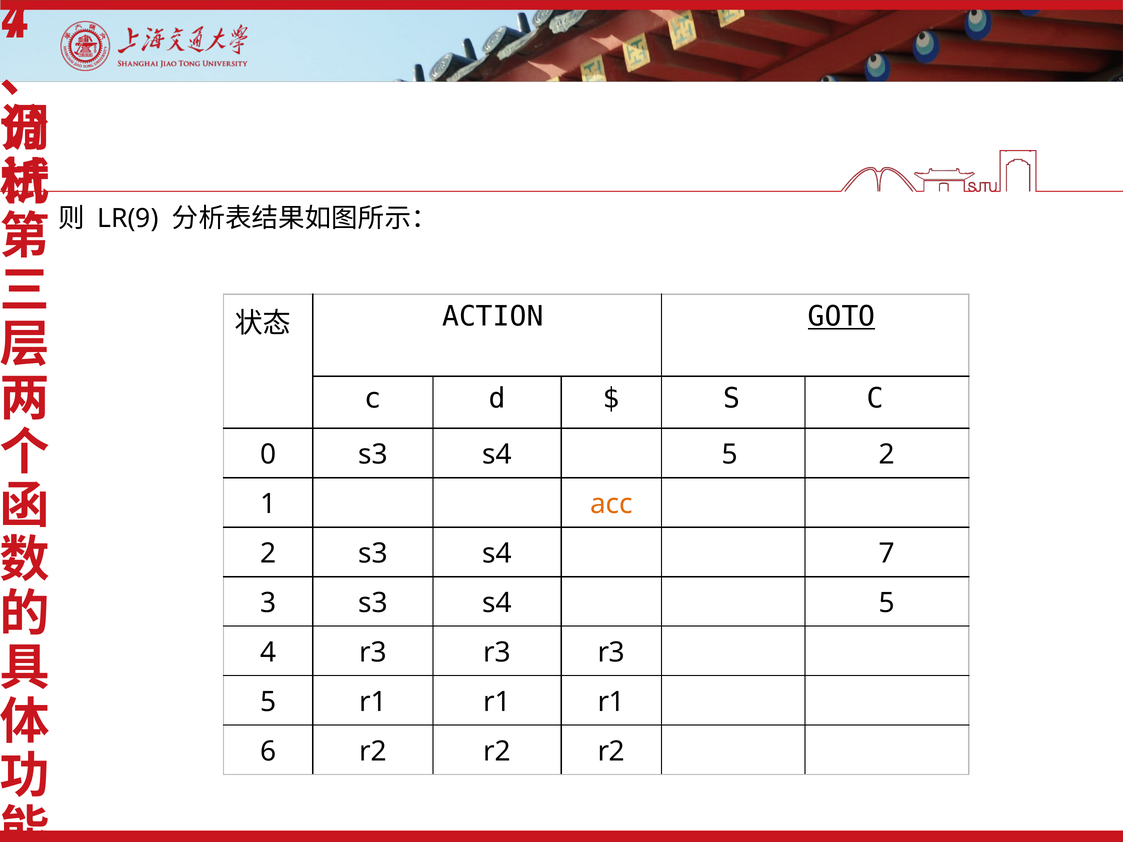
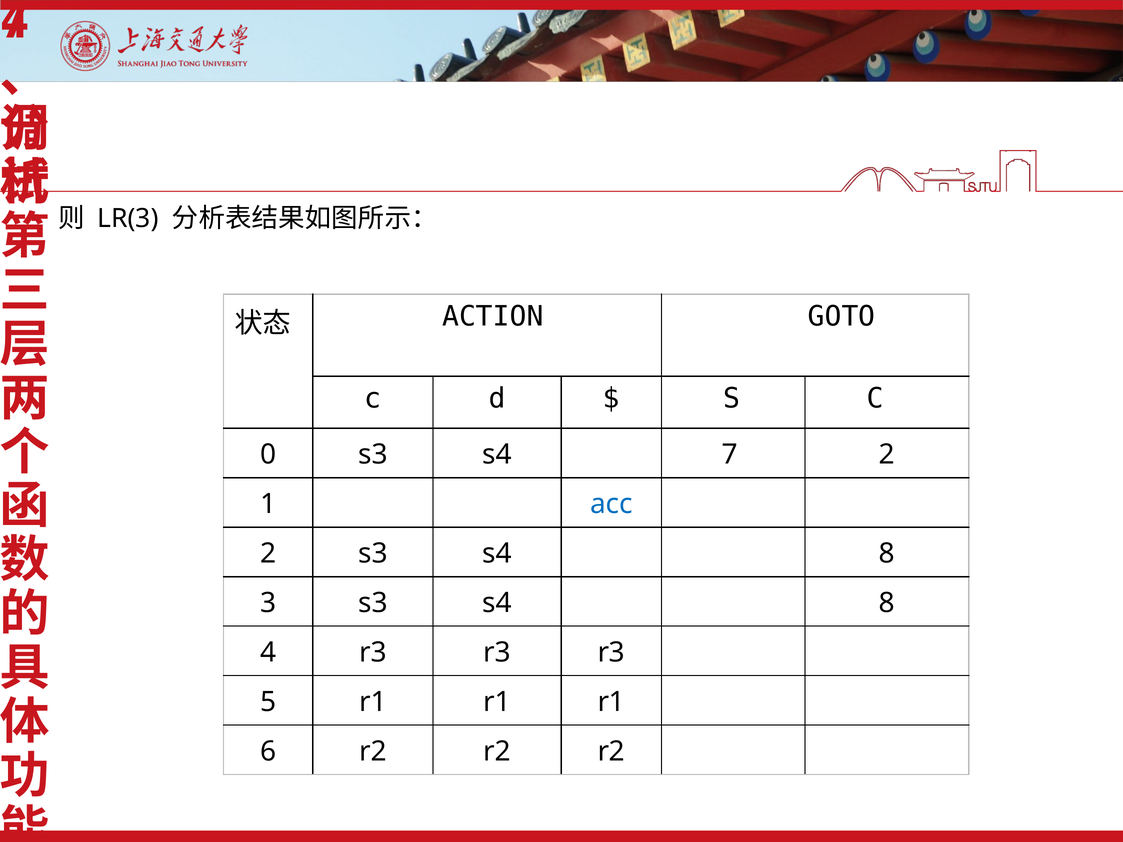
LR(9: LR(9 -> LR(3
GOTO underline: present -> none
0 s3 s4 5: 5 -> 7
acc colour: orange -> blue
2 s3 s4 7: 7 -> 8
3 s3 s4 5: 5 -> 8
